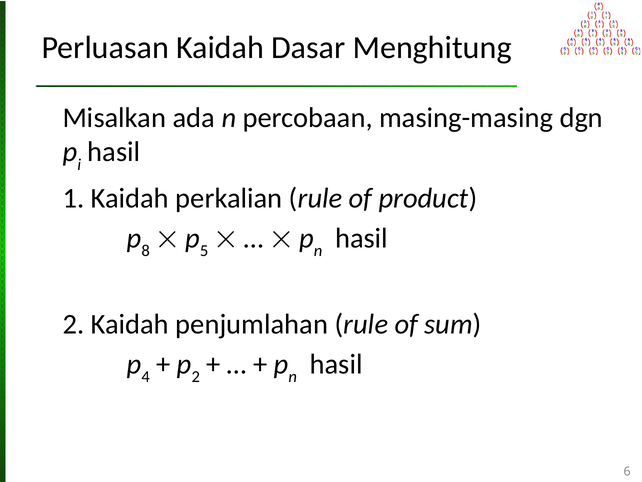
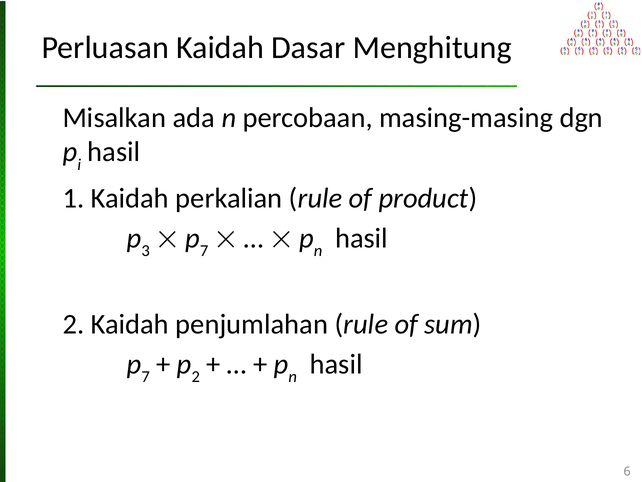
8: 8 -> 3
5 at (204, 250): 5 -> 7
4 at (146, 376): 4 -> 7
